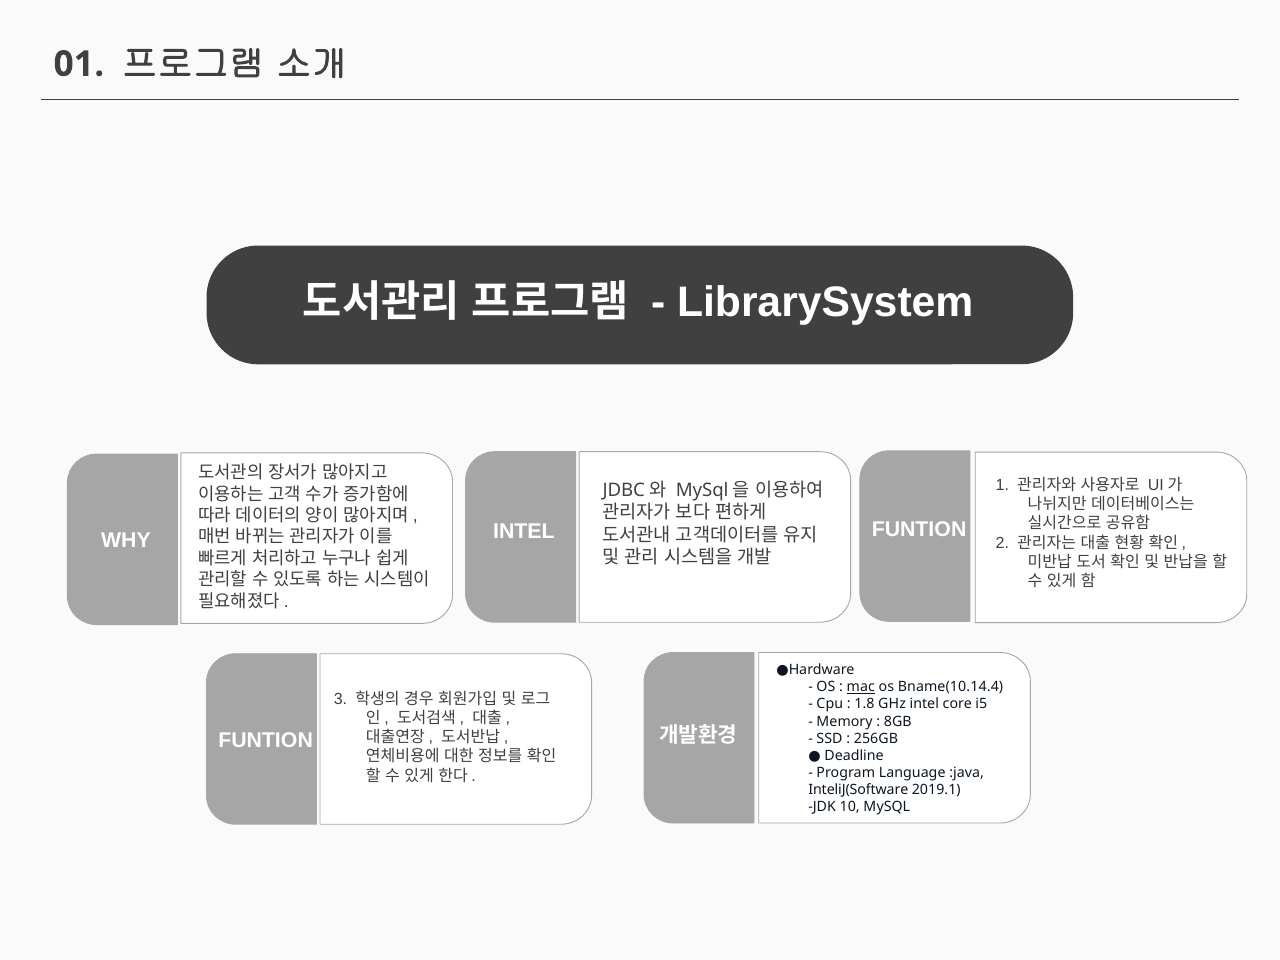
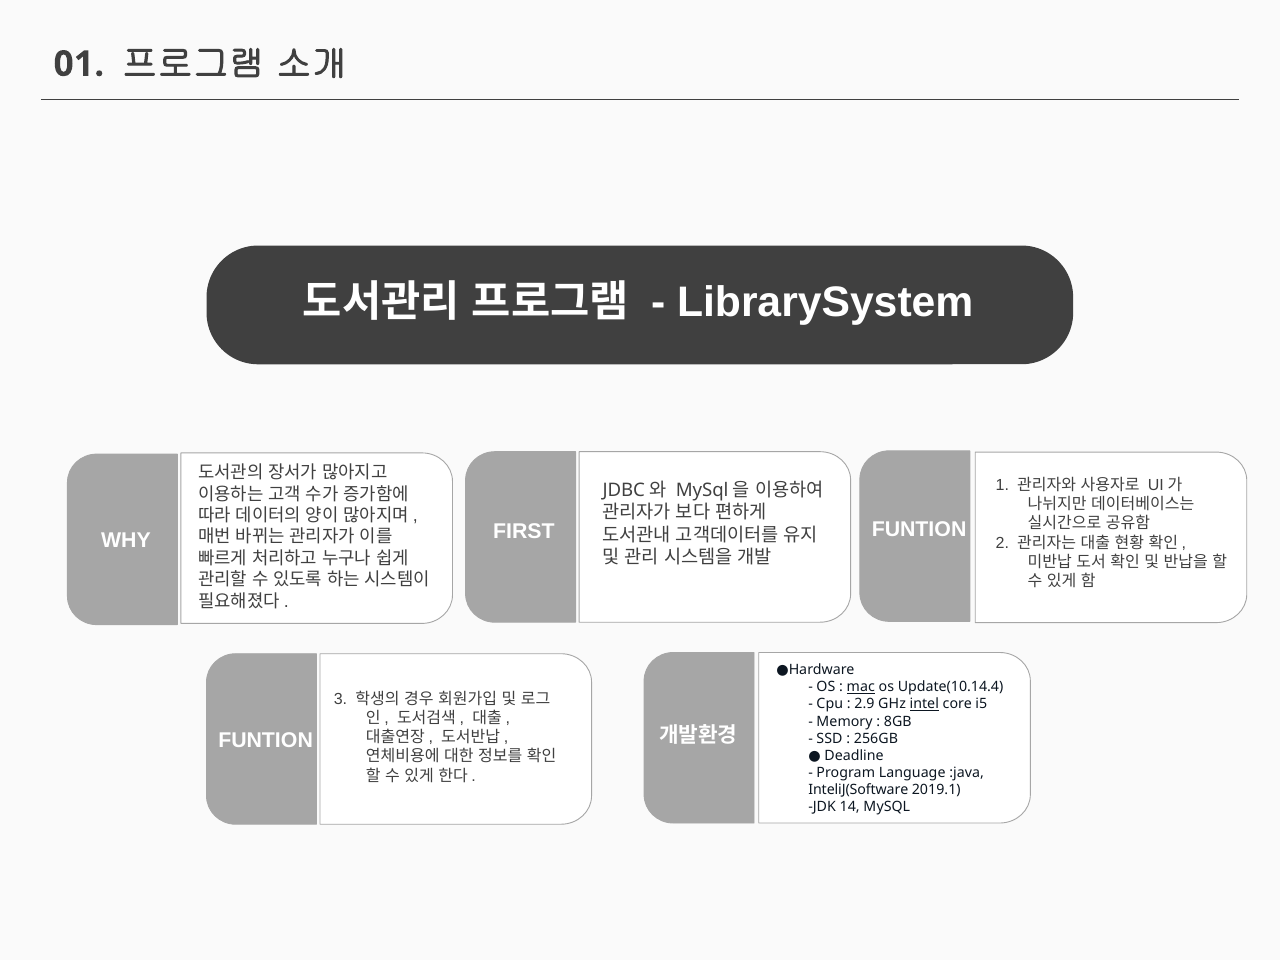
INTEL at (524, 532): INTEL -> FIRST
Bname(10.14.4: Bname(10.14.4 -> Update(10.14.4
1.8: 1.8 -> 2.9
intel at (924, 704) underline: none -> present
10: 10 -> 14
